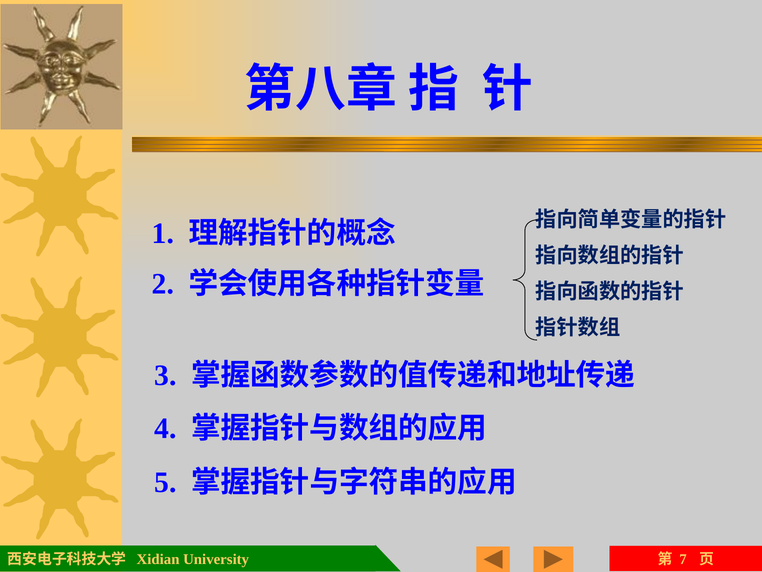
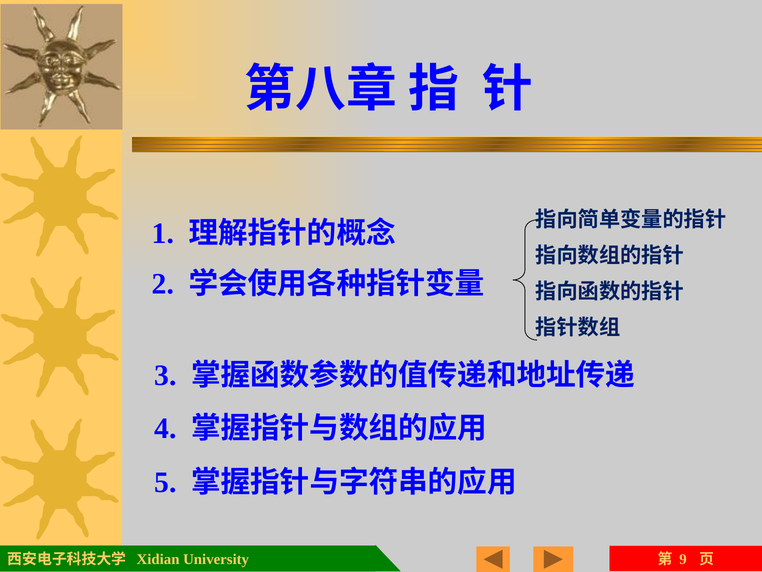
7: 7 -> 9
